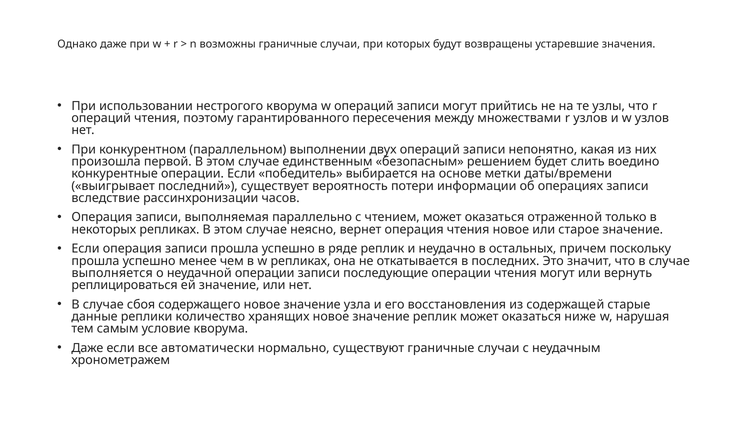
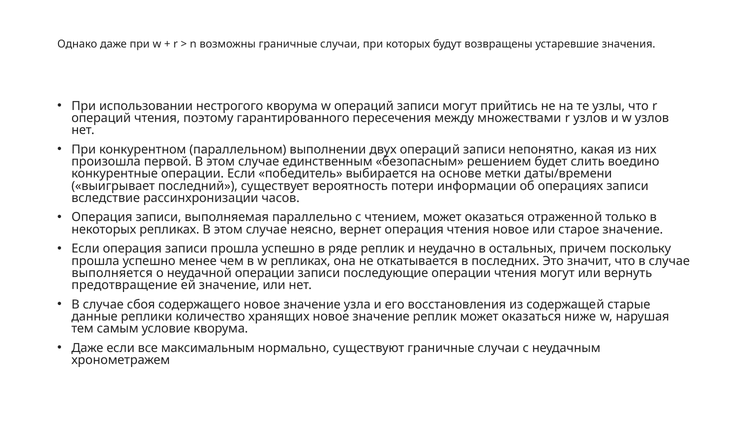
реплицироваться: реплицироваться -> предотвращение
автоматически: автоматически -> максимальным
